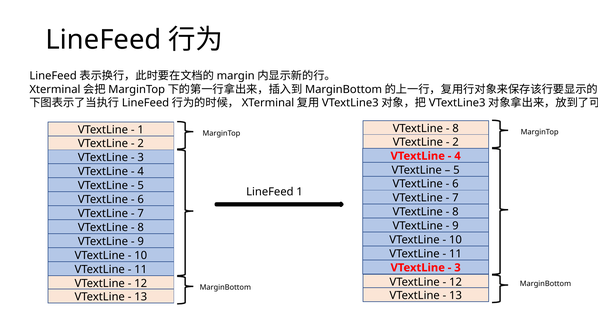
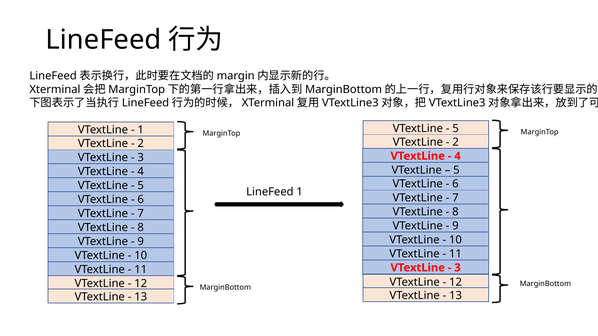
8 at (456, 128): 8 -> 5
